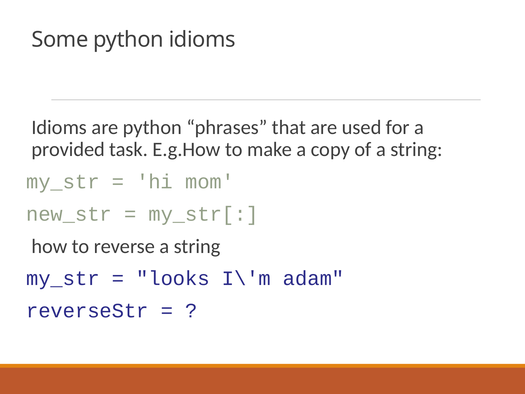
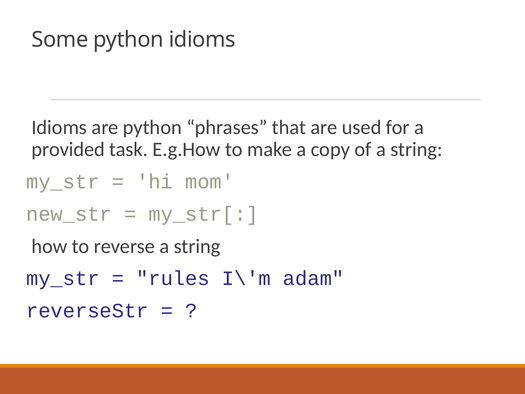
looks: looks -> rules
